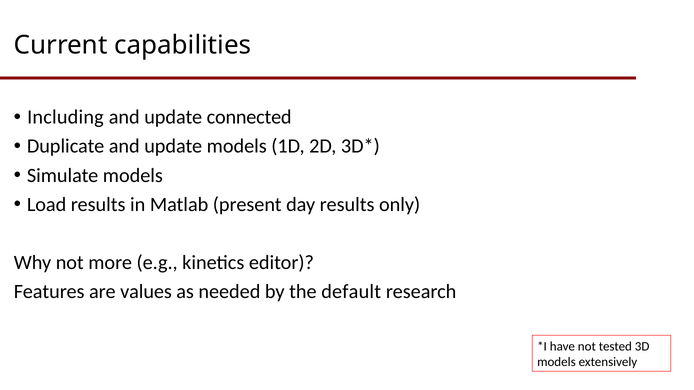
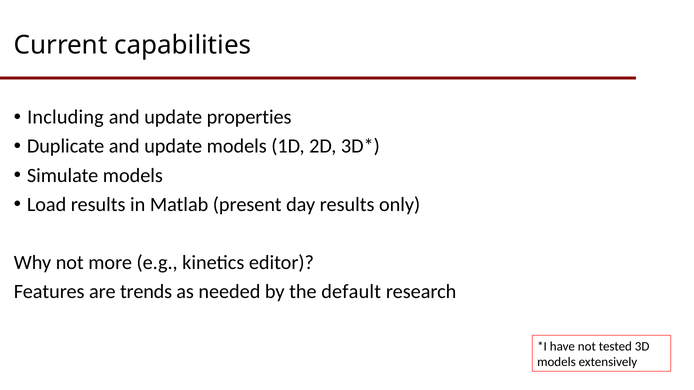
connected: connected -> properties
values: values -> trends
